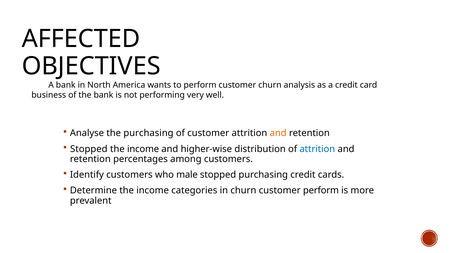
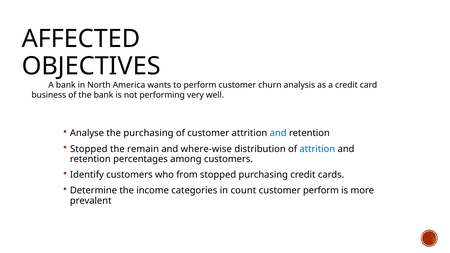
and at (278, 133) colour: orange -> blue
income at (143, 149): income -> remain
higher-wise: higher-wise -> where-wise
male: male -> from
in churn: churn -> count
